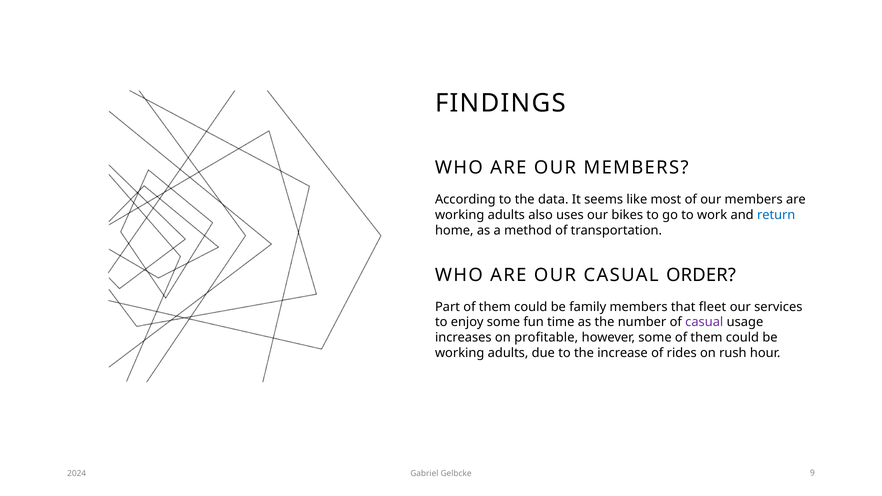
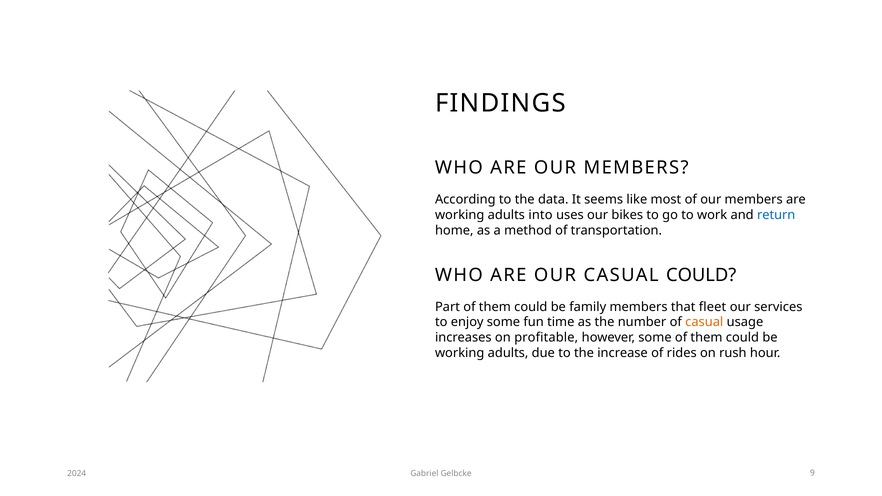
also: also -> into
CASUAL ORDER: ORDER -> COULD
casual at (704, 322) colour: purple -> orange
